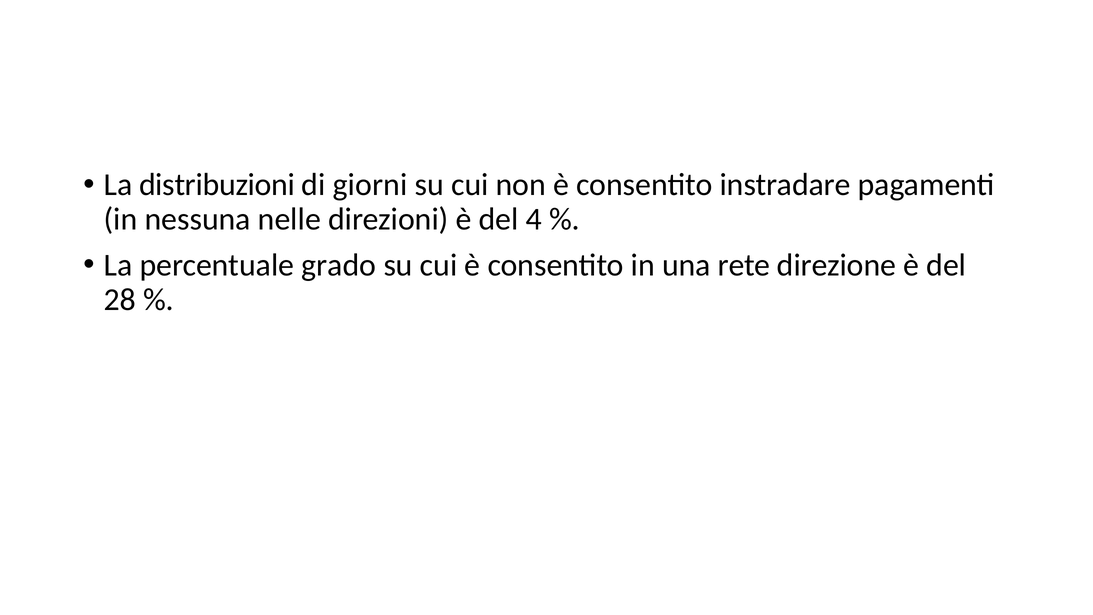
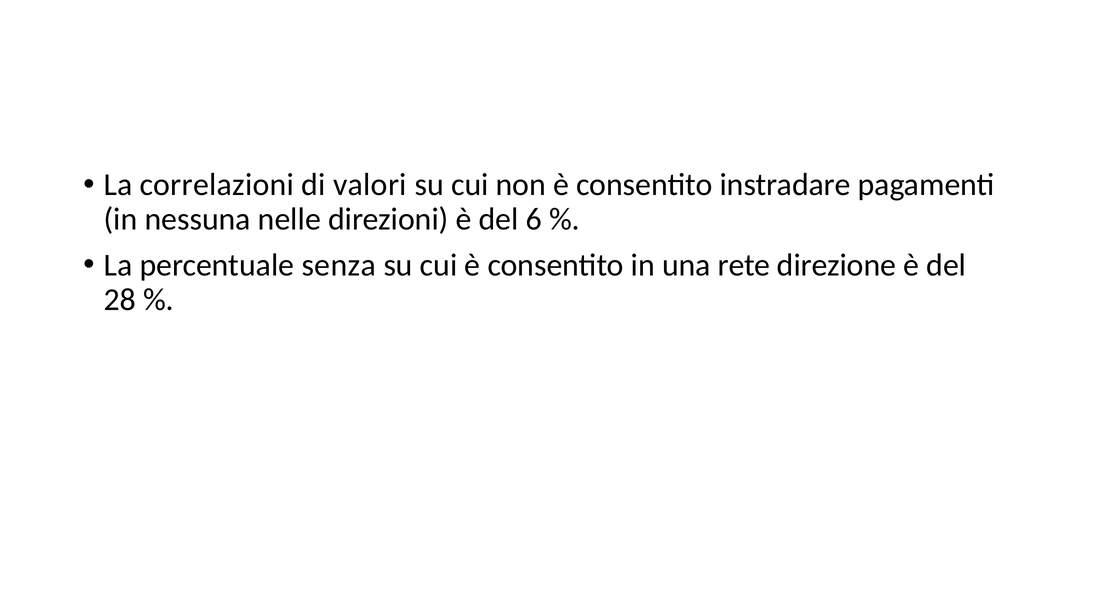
distribuzioni: distribuzioni -> correlazioni
giorni: giorni -> valori
4: 4 -> 6
grado: grado -> senza
